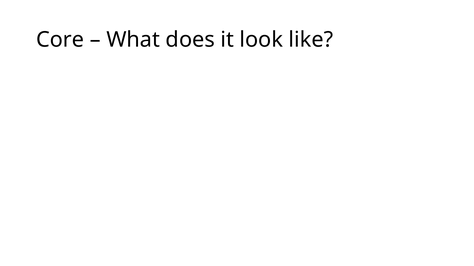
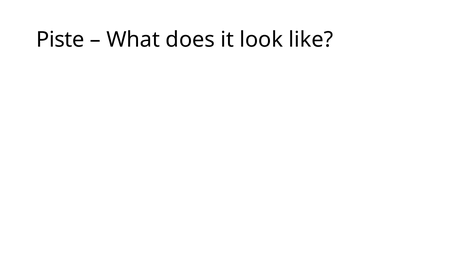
Core: Core -> Piste
